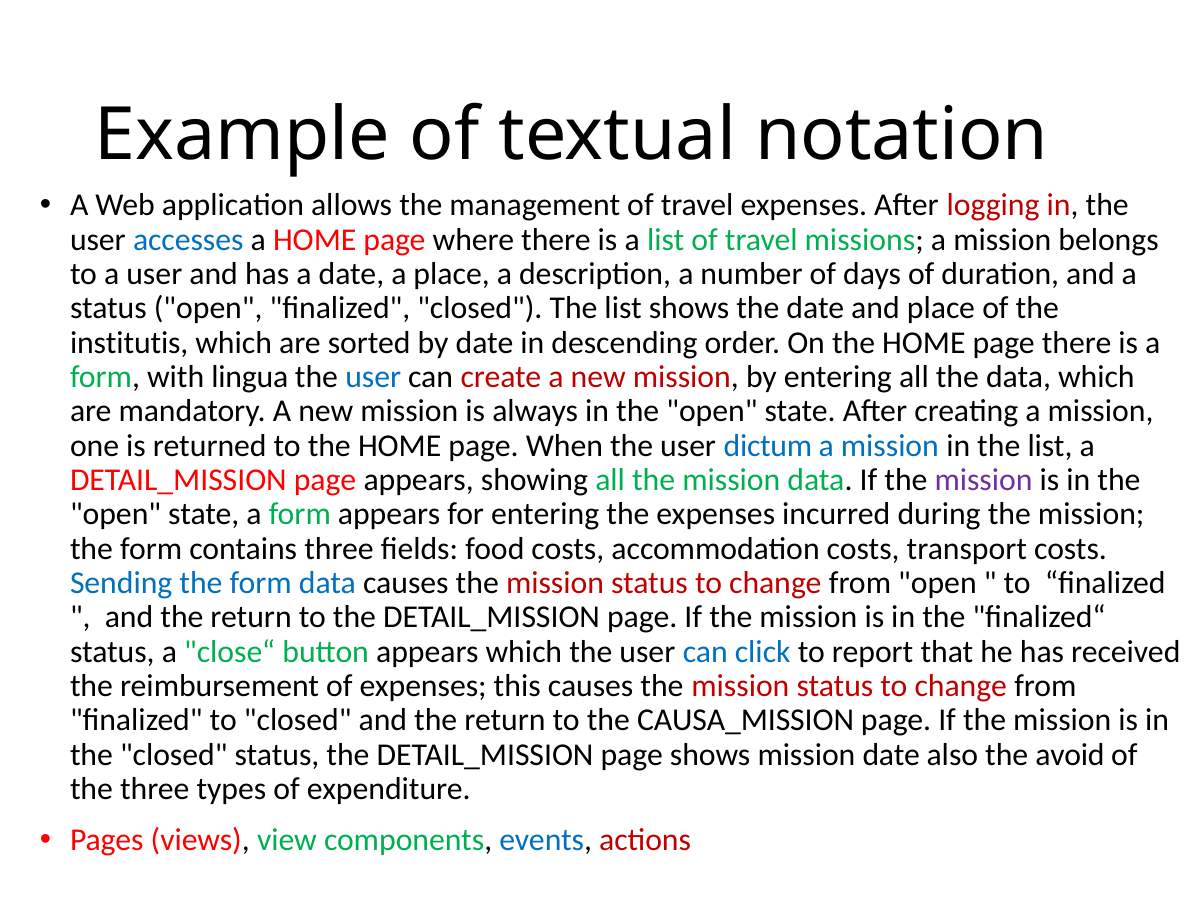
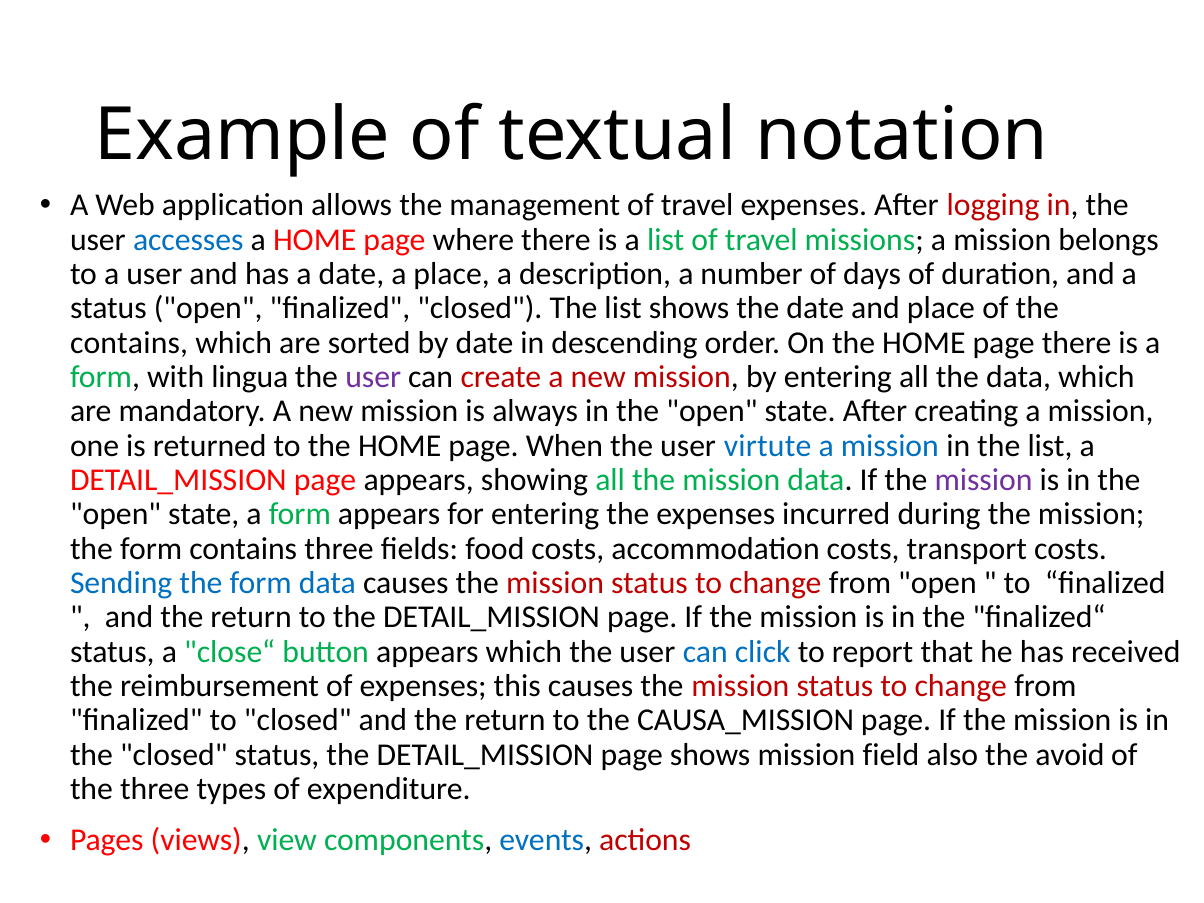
institutis at (129, 343): institutis -> contains
user at (373, 377) colour: blue -> purple
dictum: dictum -> virtute
mission date: date -> field
